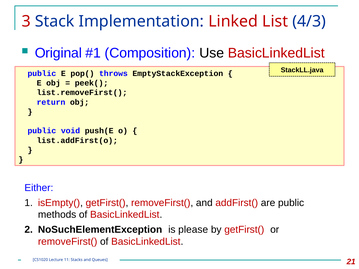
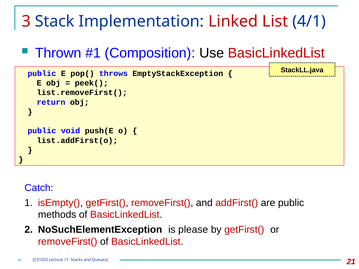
4/3: 4/3 -> 4/1
Original: Original -> Thrown
Either: Either -> Catch
